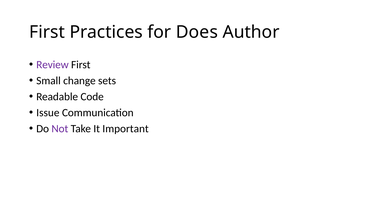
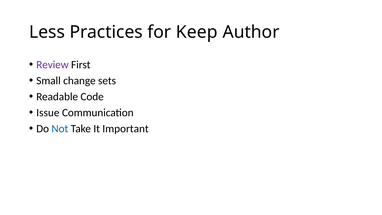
First at (47, 32): First -> Less
Does: Does -> Keep
Not colour: purple -> blue
